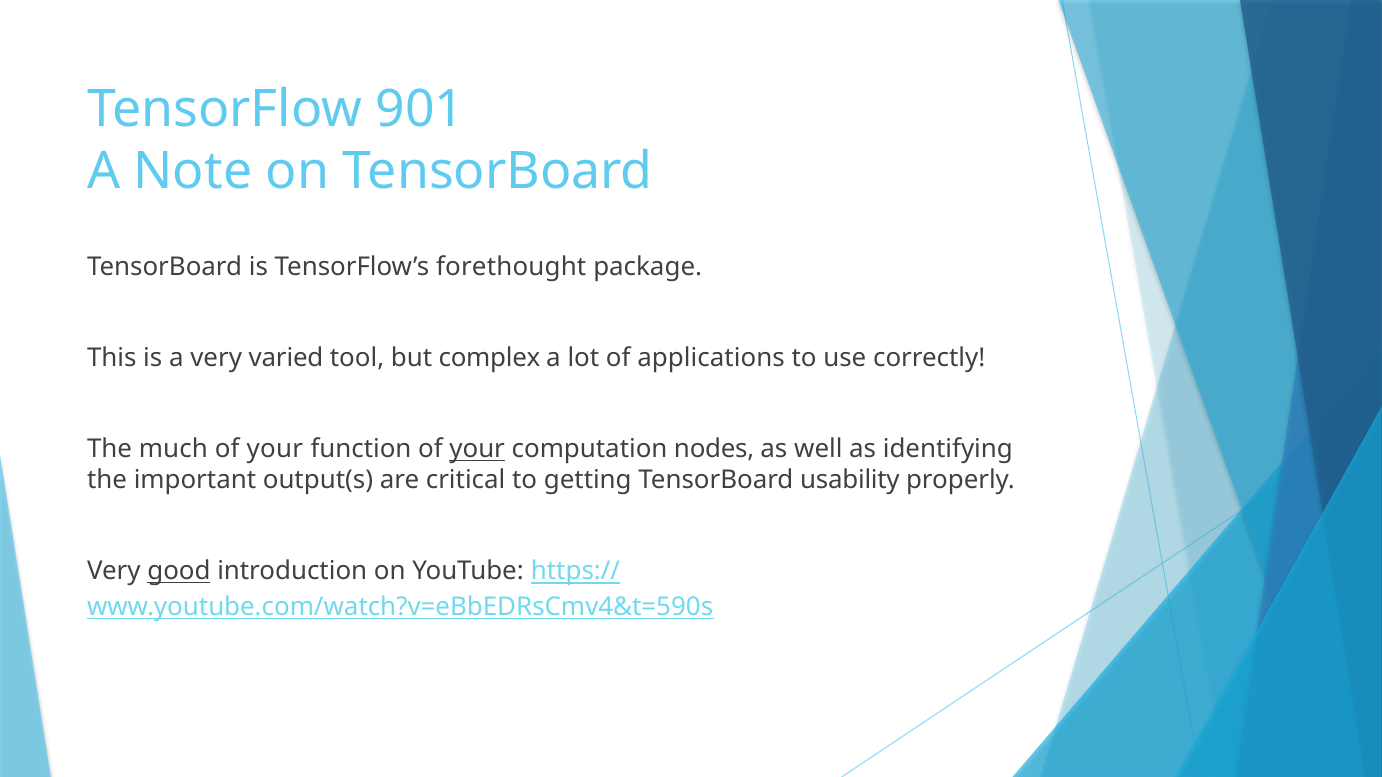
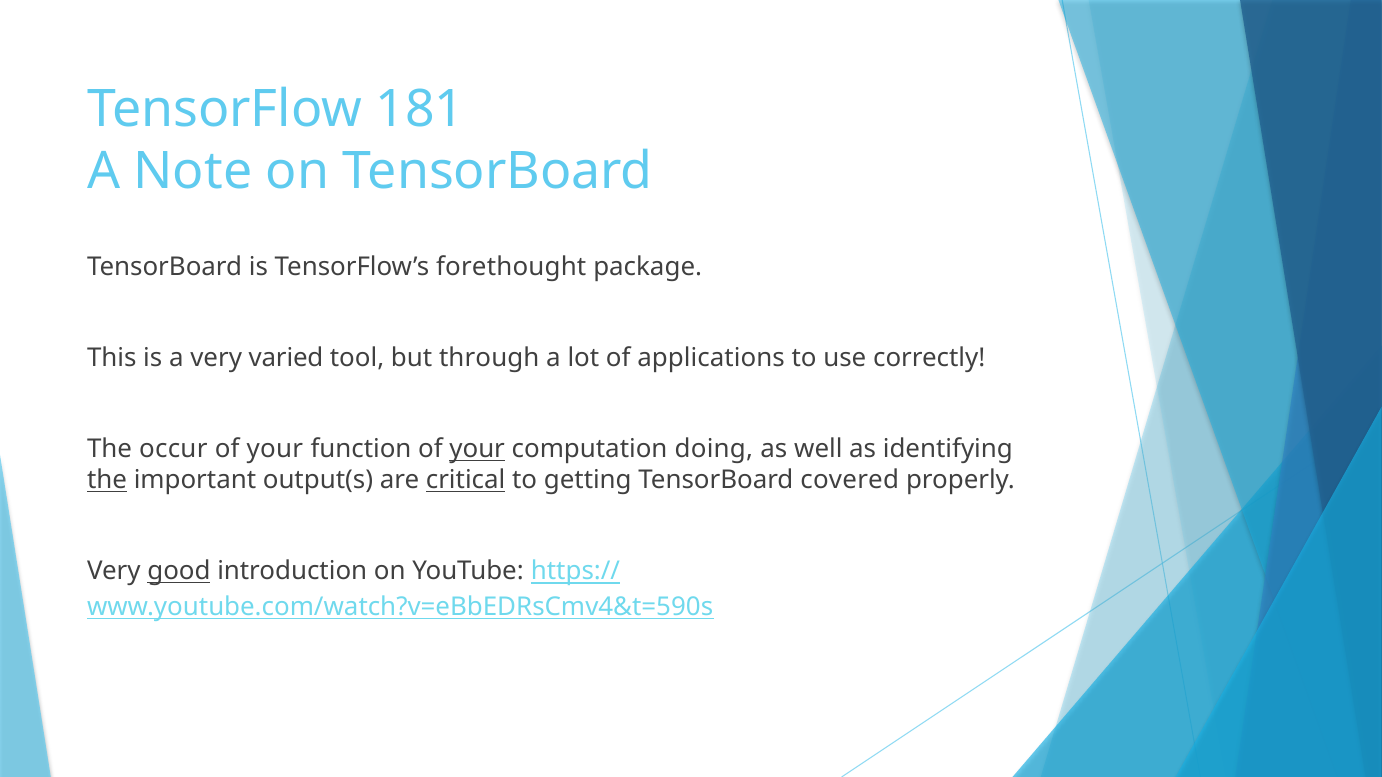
901: 901 -> 181
complex: complex -> through
much: much -> occur
nodes: nodes -> doing
the at (107, 481) underline: none -> present
critical underline: none -> present
usability: usability -> covered
